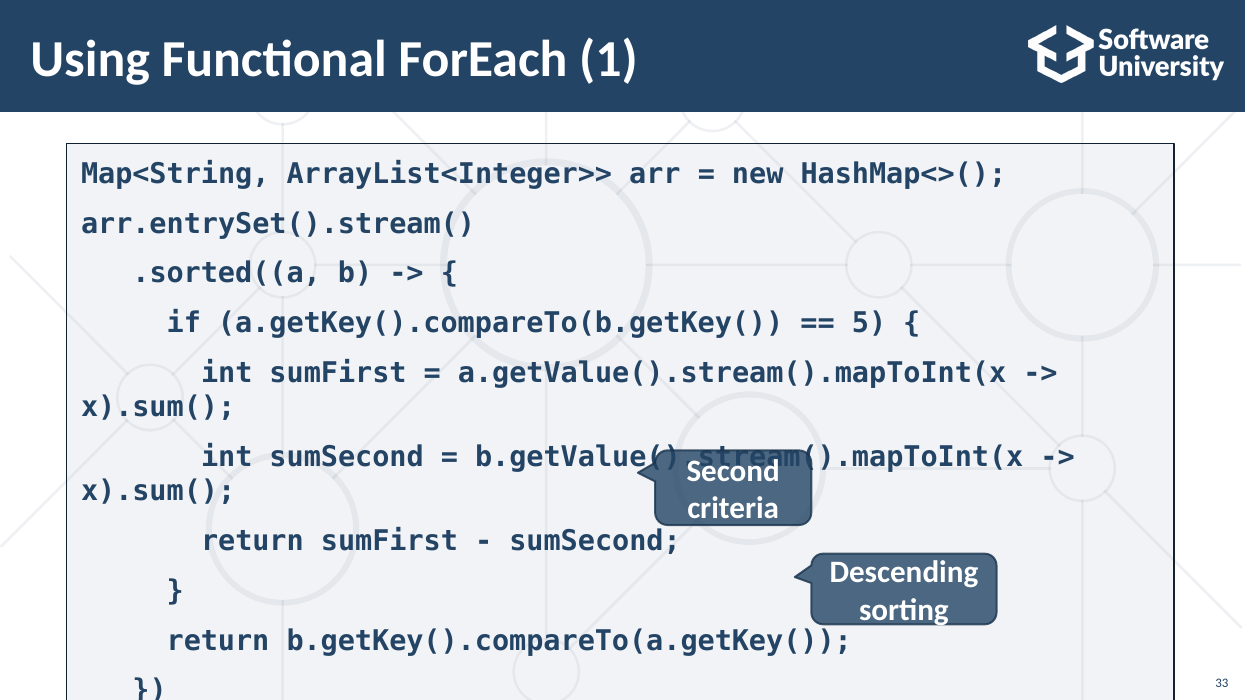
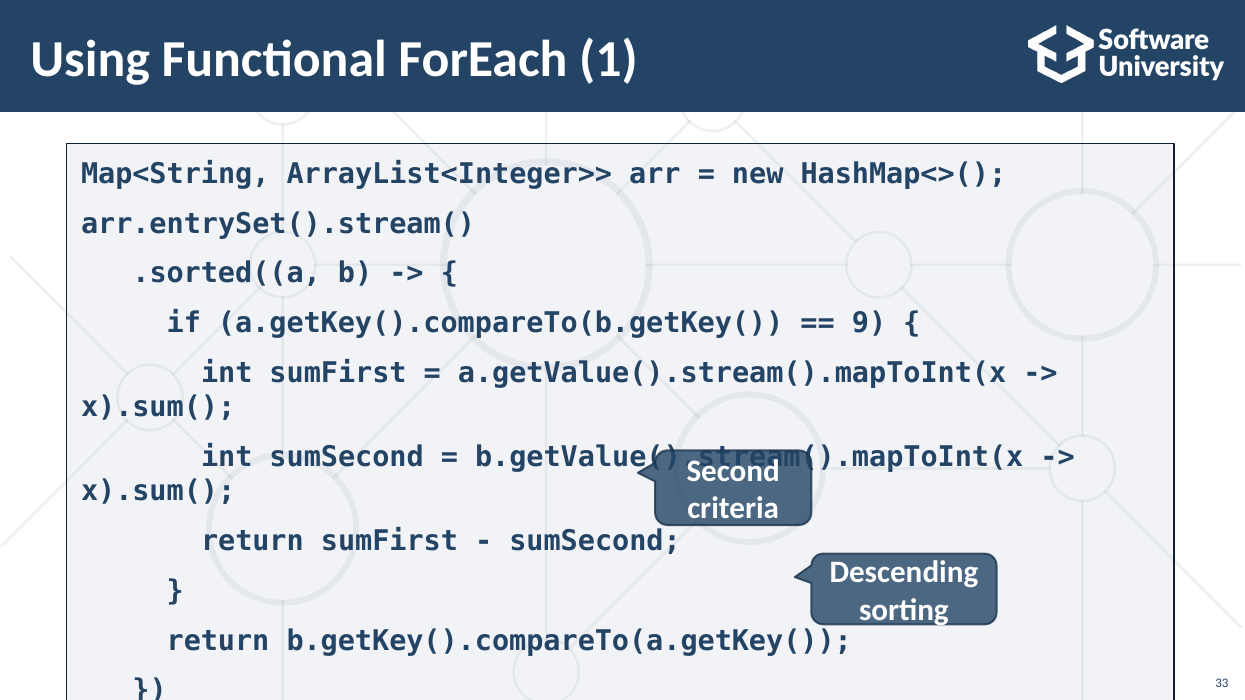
5: 5 -> 9
